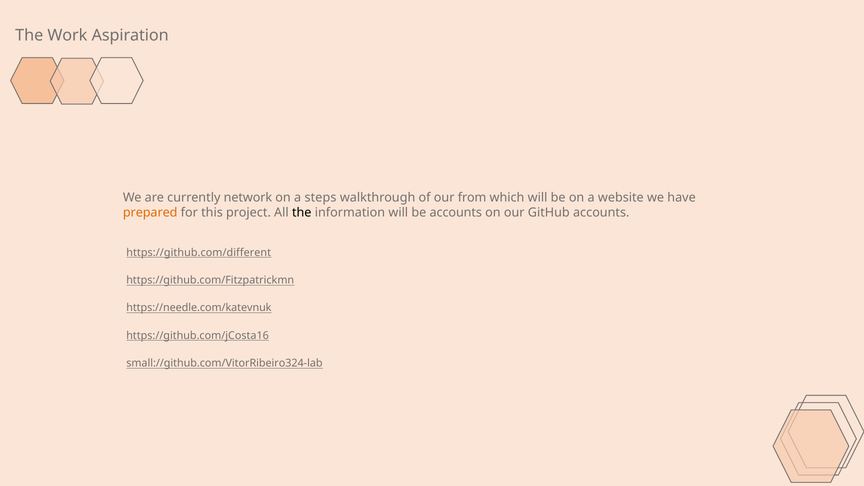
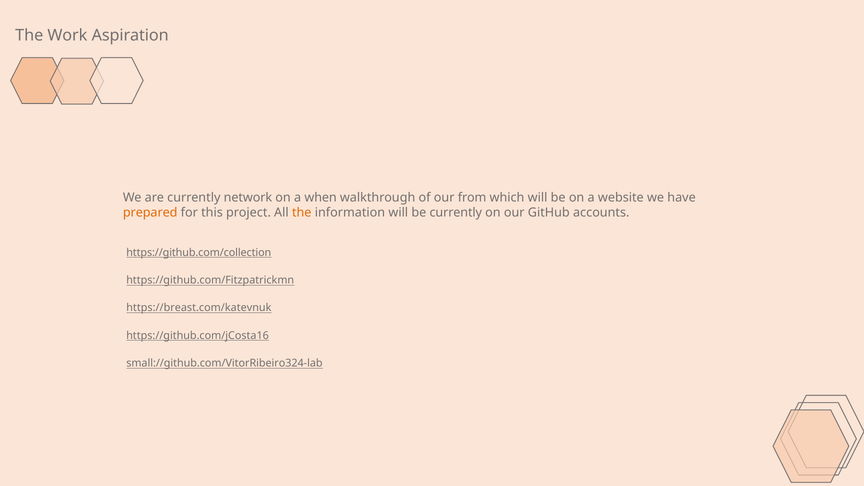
steps: steps -> when
the at (302, 213) colour: black -> orange
be accounts: accounts -> currently
https://github.com/different: https://github.com/different -> https://github.com/collection
https://needle.com/katevnuk: https://needle.com/katevnuk -> https://breast.com/katevnuk
